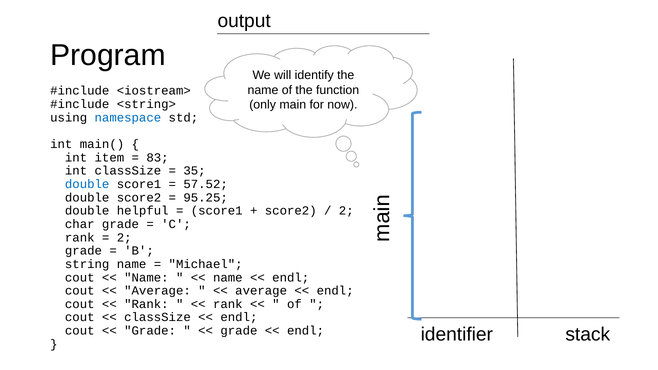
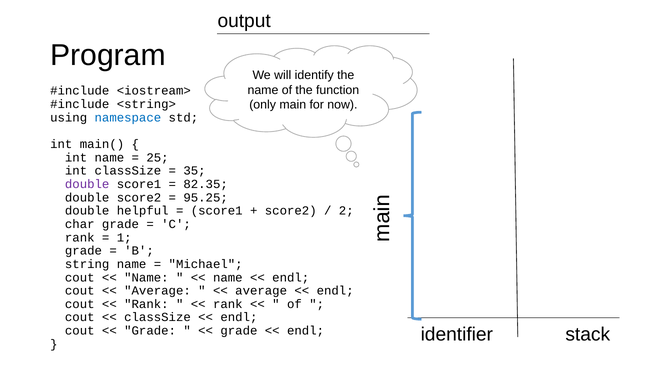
int item: item -> name
83: 83 -> 25
double at (87, 184) colour: blue -> purple
57.52: 57.52 -> 82.35
2 at (124, 238): 2 -> 1
